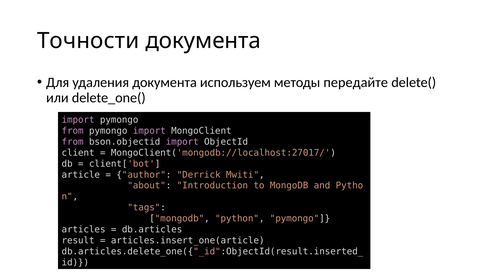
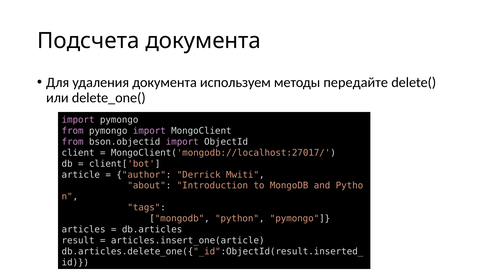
Точности: Точности -> Подсчета
